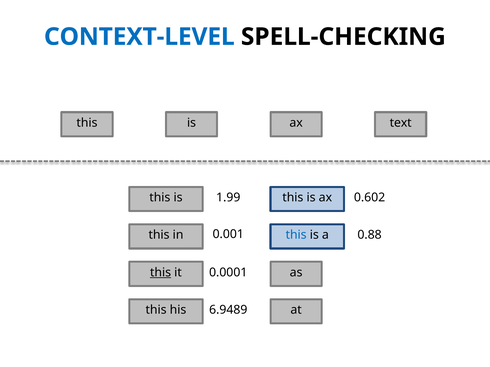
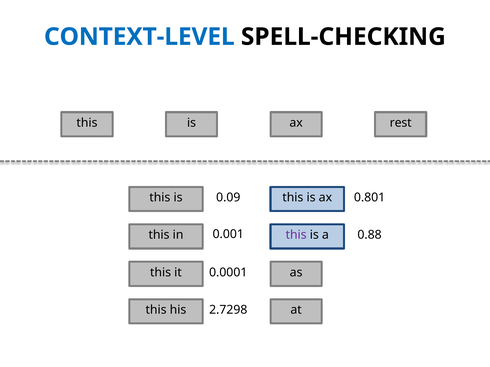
text: text -> rest
1.99: 1.99 -> 0.09
0.602: 0.602 -> 0.801
this at (296, 235) colour: blue -> purple
this at (161, 273) underline: present -> none
6.9489: 6.9489 -> 2.7298
